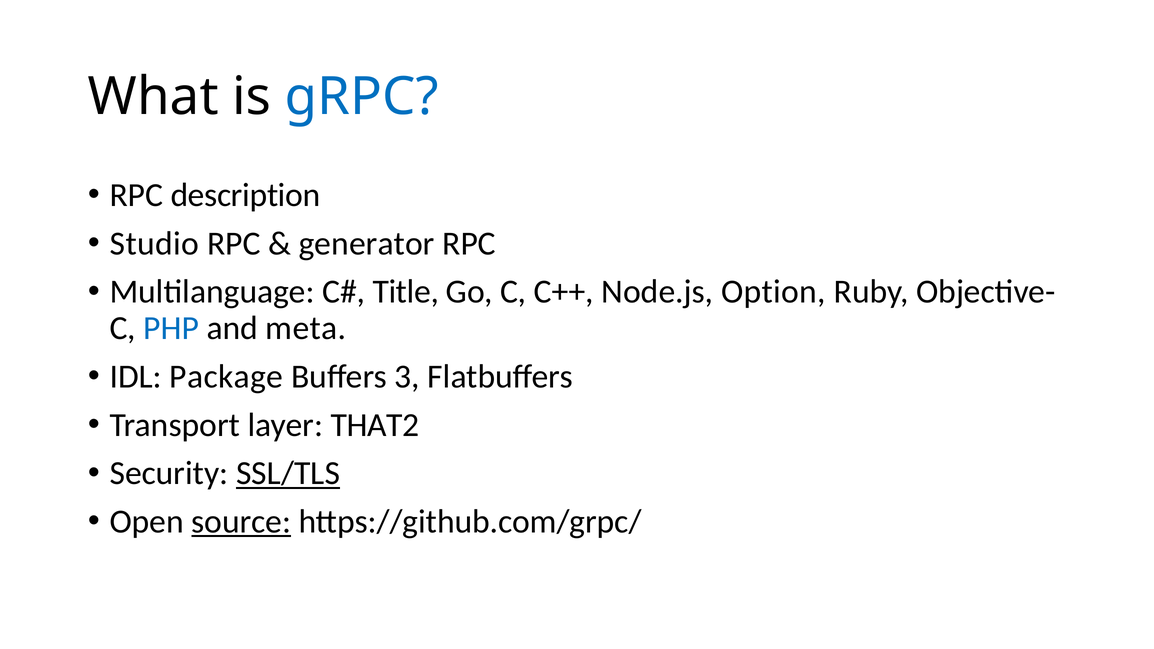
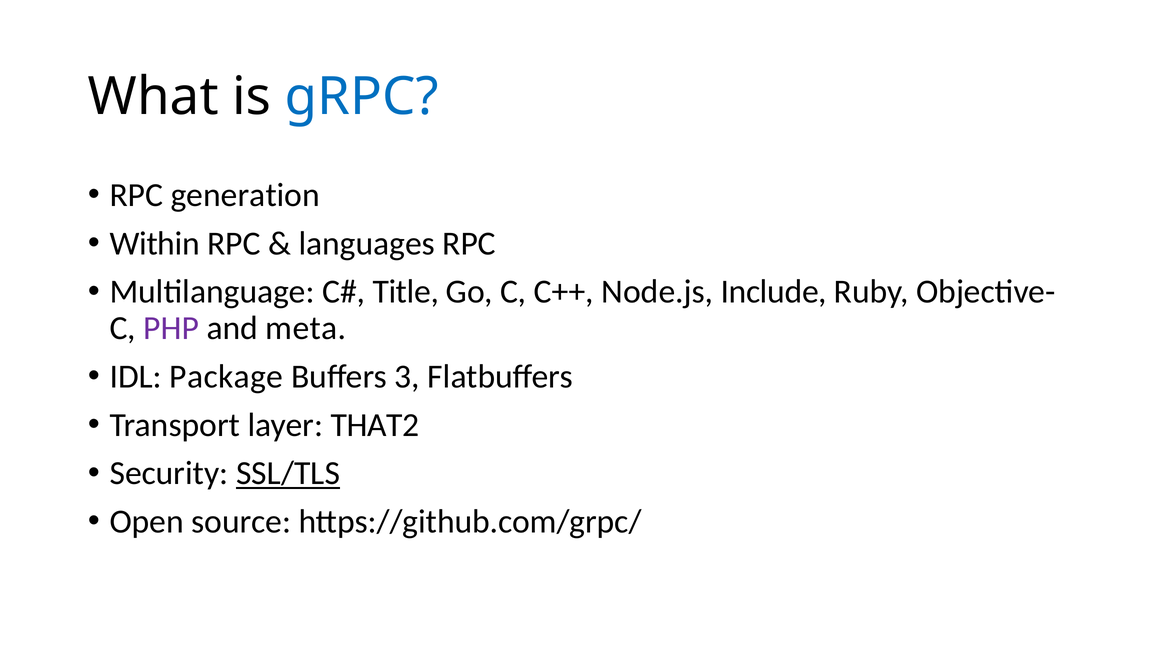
description: description -> generation
Studio: Studio -> Within
generator: generator -> languages
Option: Option -> Include
PHP colour: blue -> purple
source underline: present -> none
